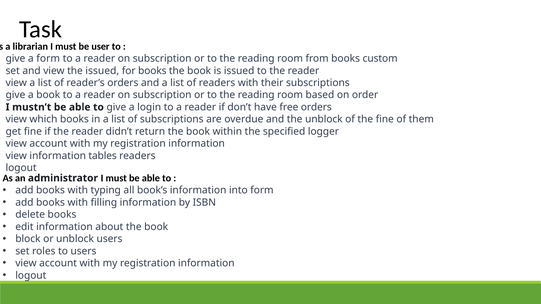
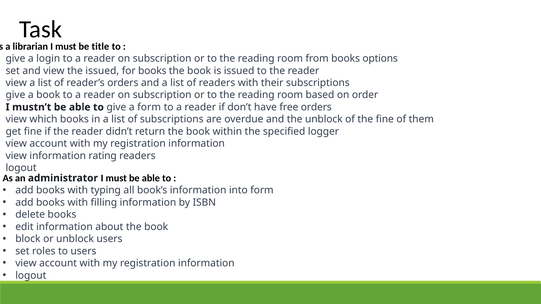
user: user -> title
a form: form -> login
custom: custom -> options
a login: login -> form
tables: tables -> rating
